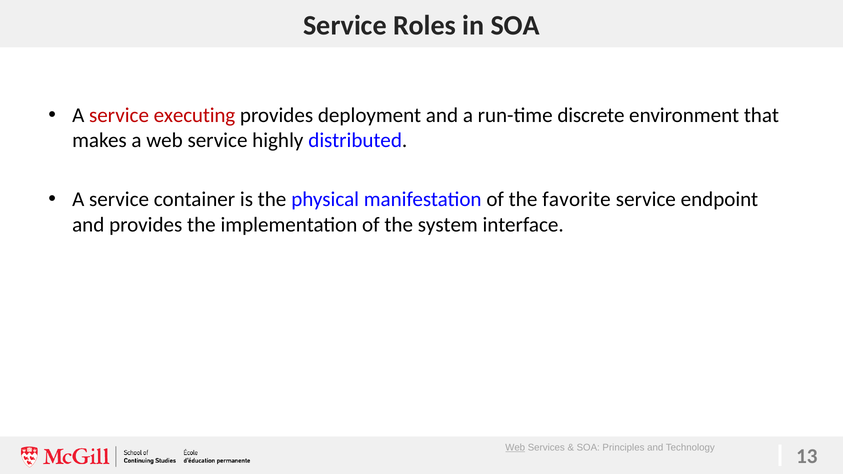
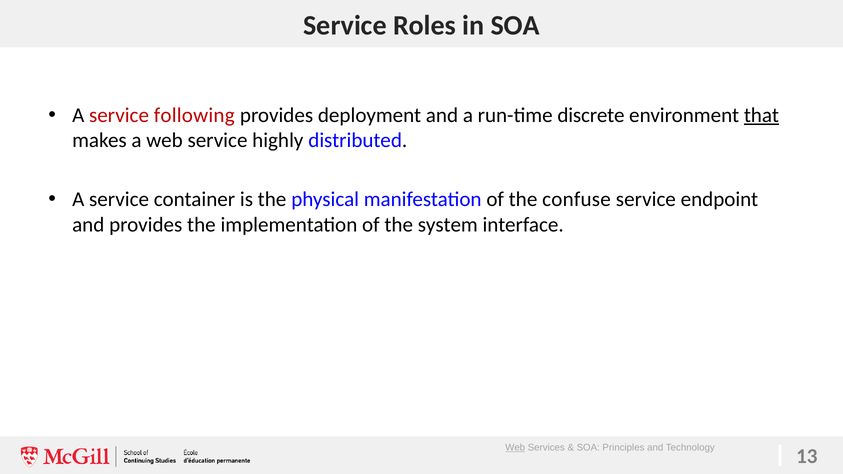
executing: executing -> following
that underline: none -> present
favorite: favorite -> confuse
